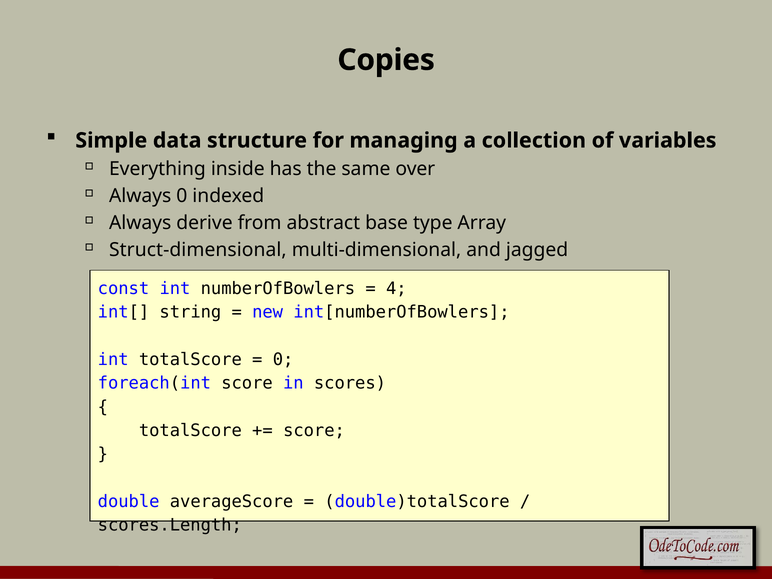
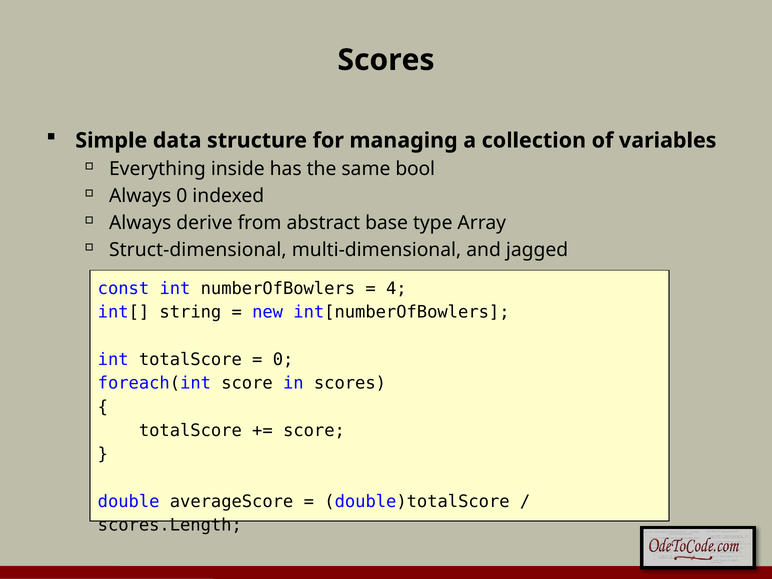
Copies at (386, 60): Copies -> Scores
over: over -> bool
